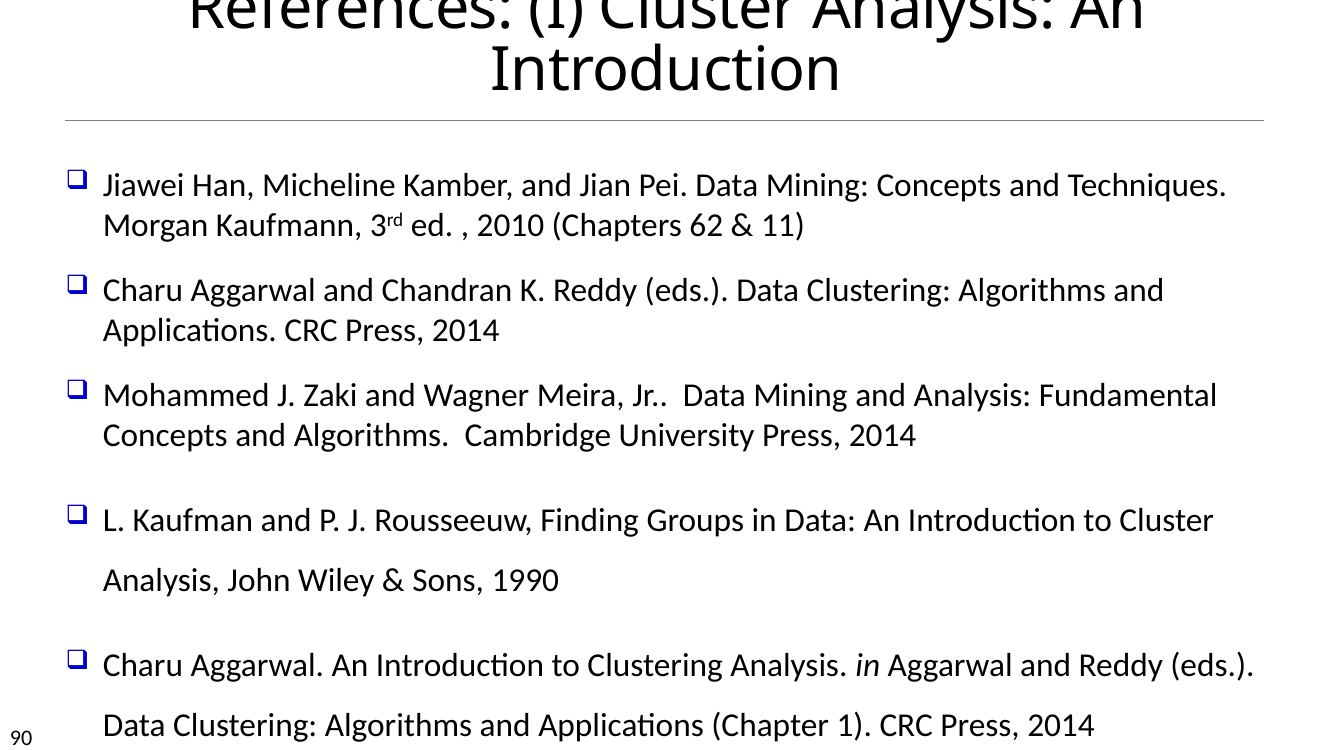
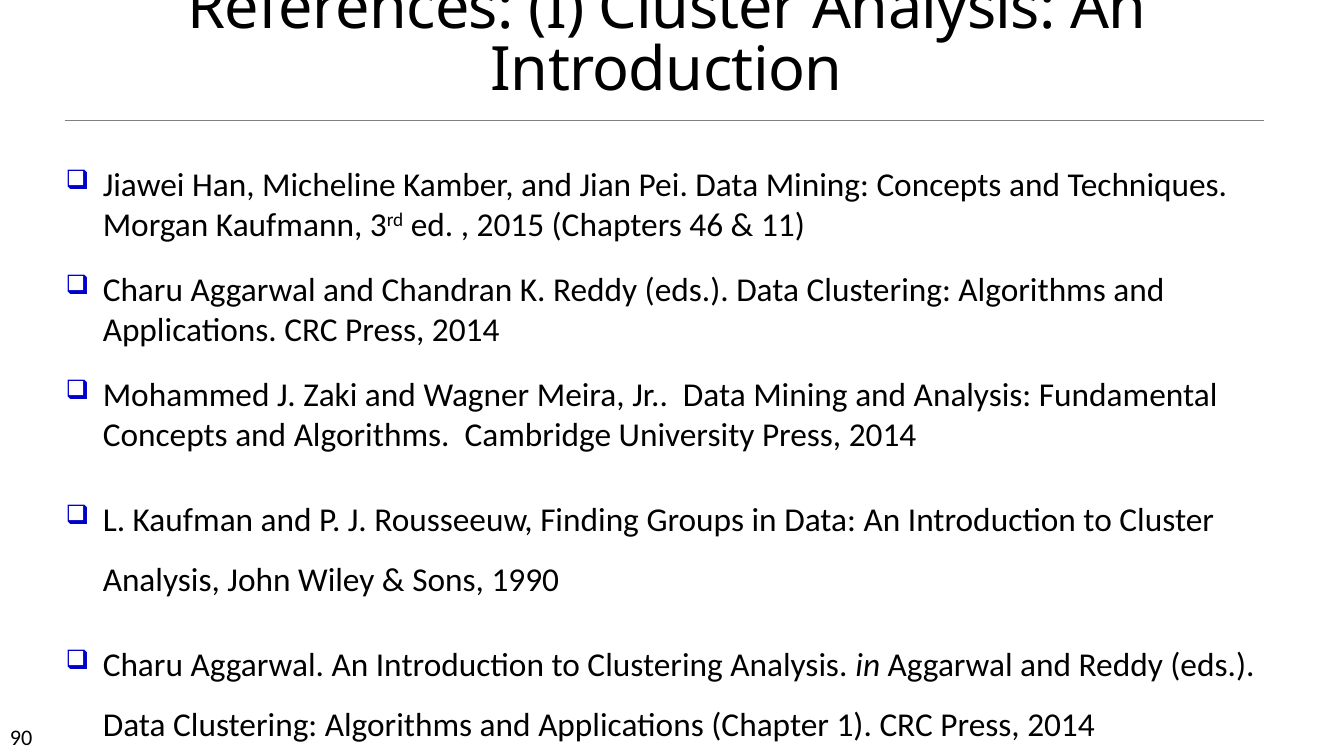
2010: 2010 -> 2015
62: 62 -> 46
